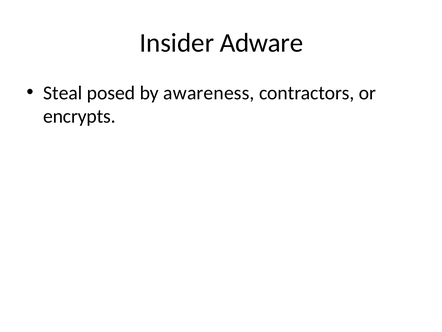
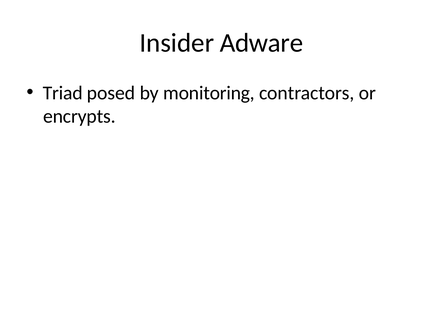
Steal: Steal -> Triad
awareness: awareness -> monitoring
